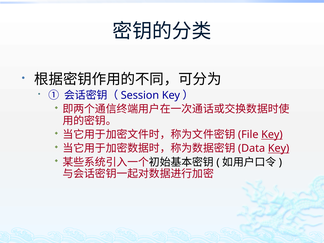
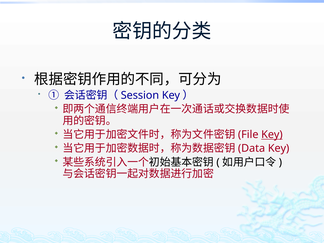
Key at (279, 148) underline: present -> none
